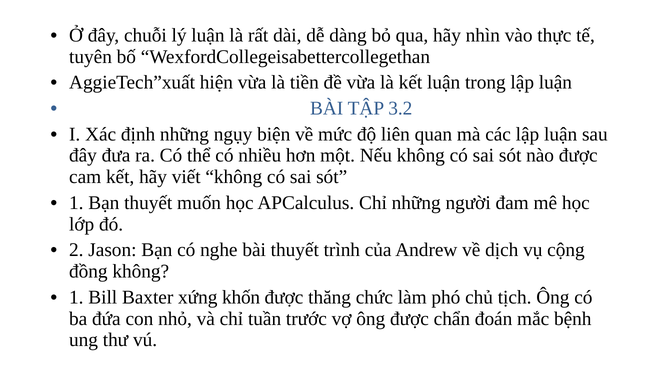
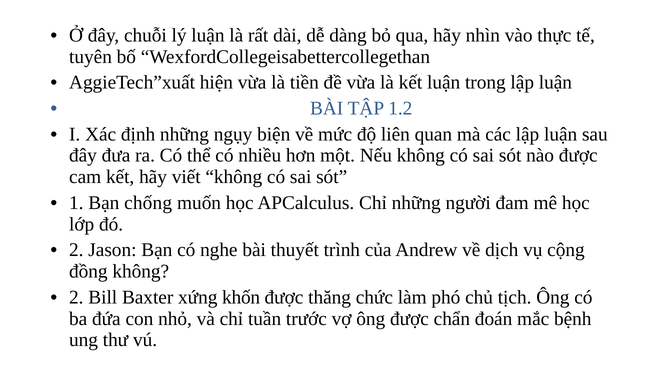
3.2: 3.2 -> 1.2
Bạn thuyết: thuyết -> chống
1 at (76, 297): 1 -> 2
